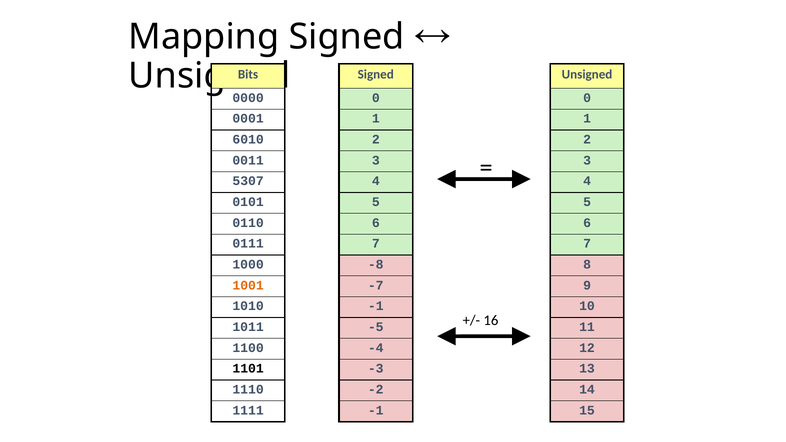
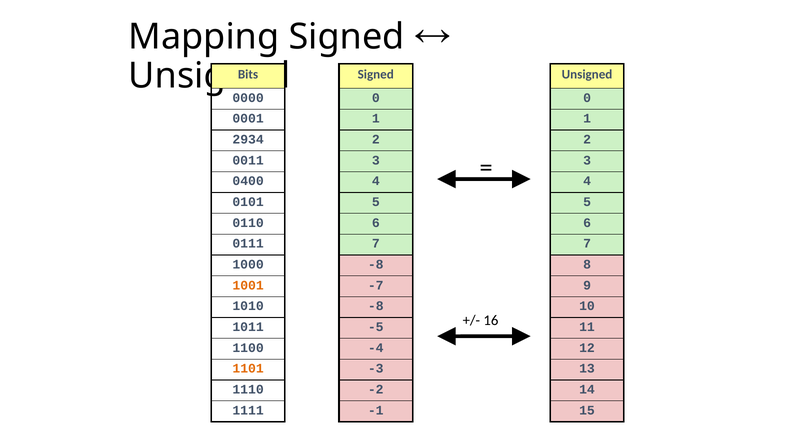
6010: 6010 -> 2934
5307: 5307 -> 0400
-1 at (376, 306): -1 -> -8
1101 colour: black -> orange
